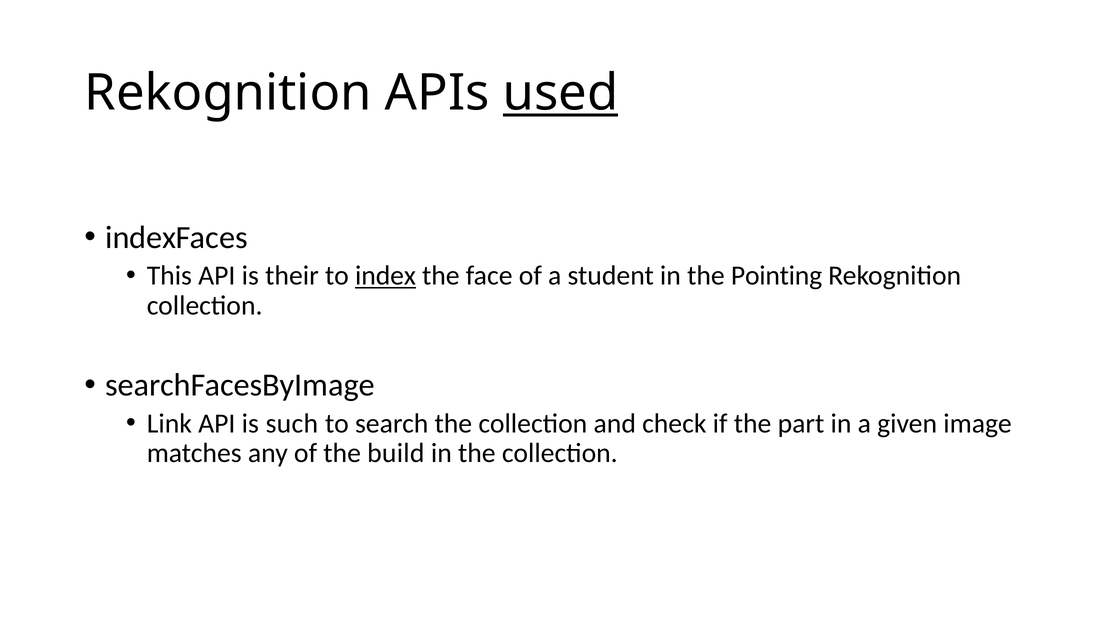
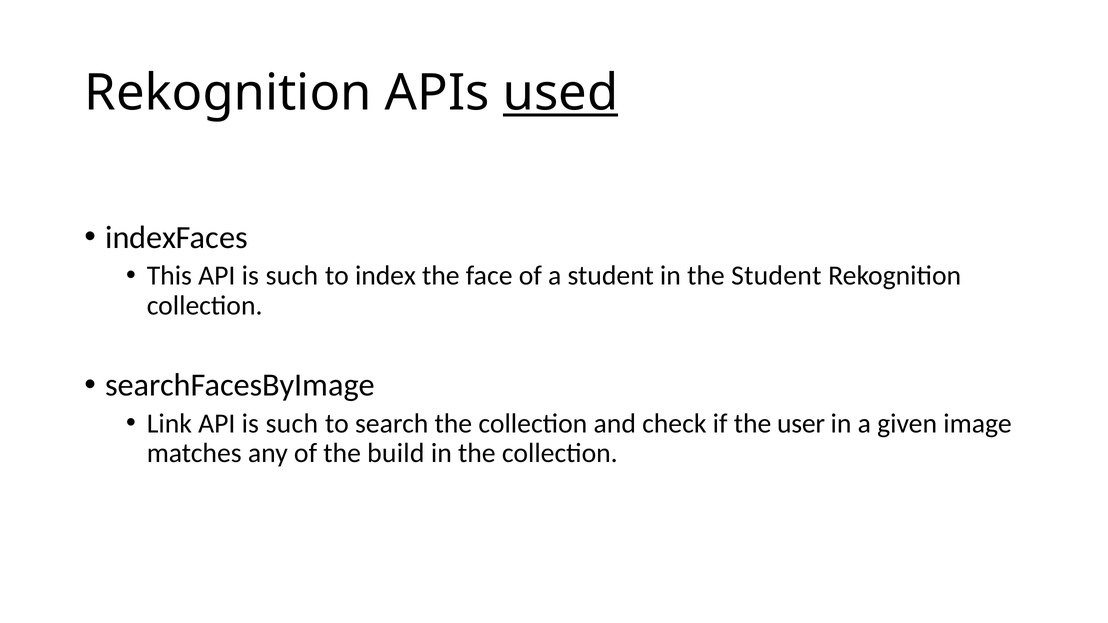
This API is their: their -> such
index underline: present -> none
the Pointing: Pointing -> Student
part: part -> user
